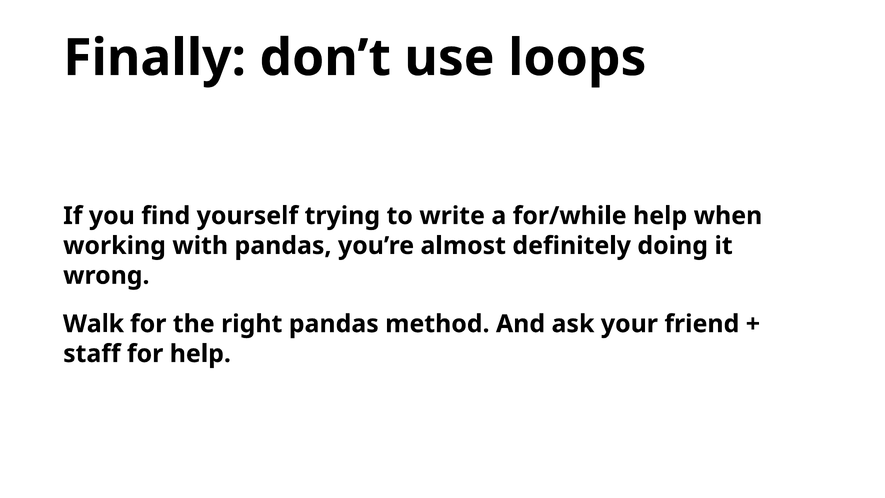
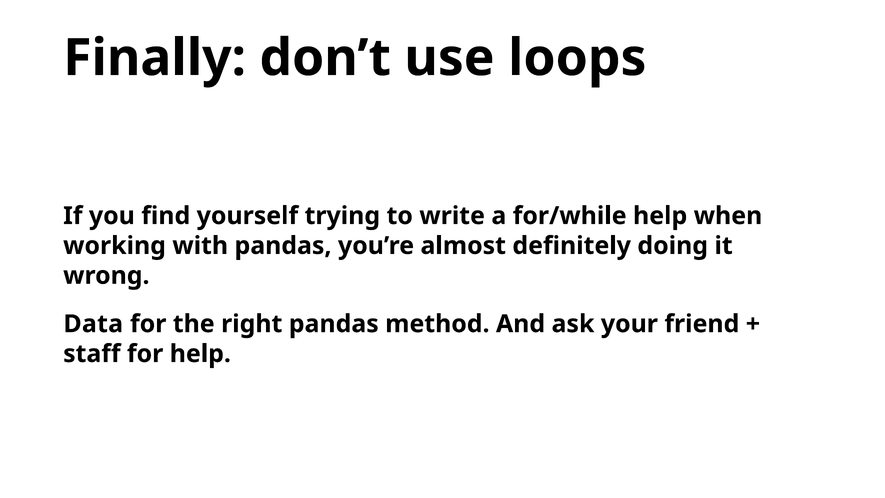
Walk: Walk -> Data
